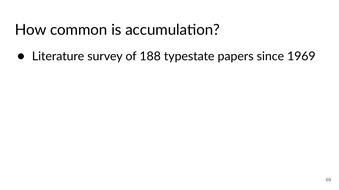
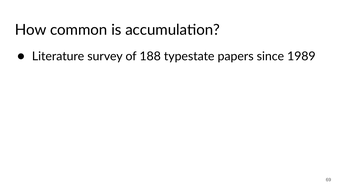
1969: 1969 -> 1989
